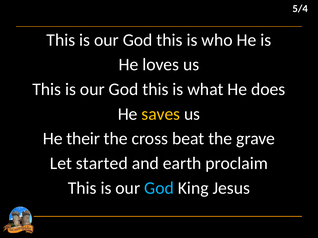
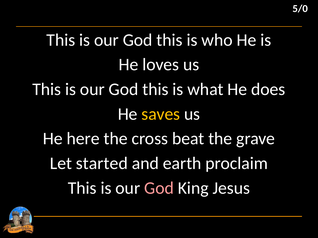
5/4: 5/4 -> 5/0
their: their -> here
God at (159, 188) colour: light blue -> pink
